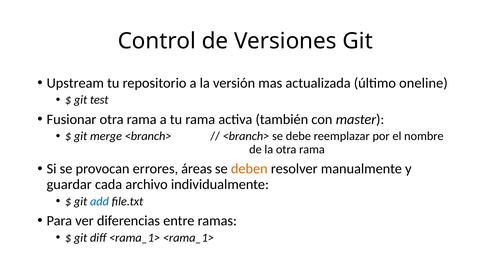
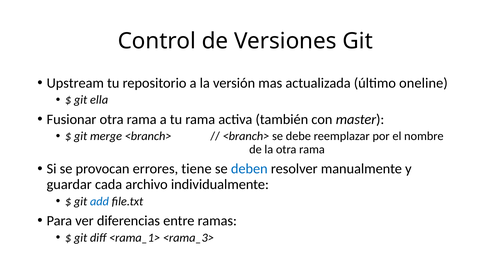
test: test -> ella
áreas: áreas -> tiene
deben colour: orange -> blue
<rama_1> <rama_1>: <rama_1> -> <rama_3>
